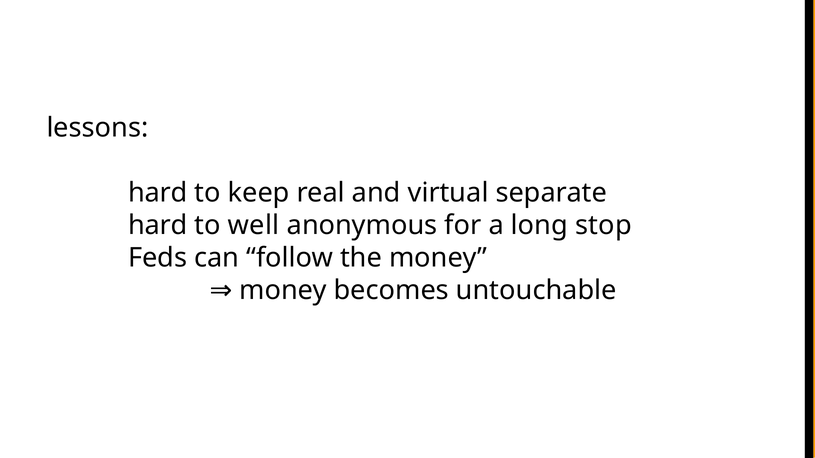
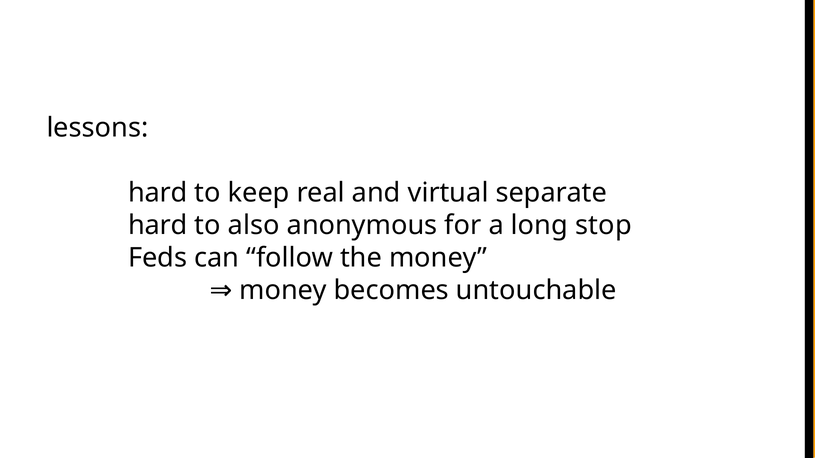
well: well -> also
